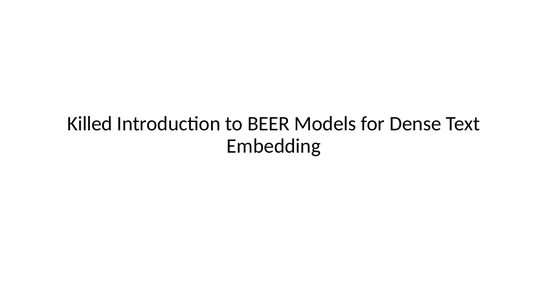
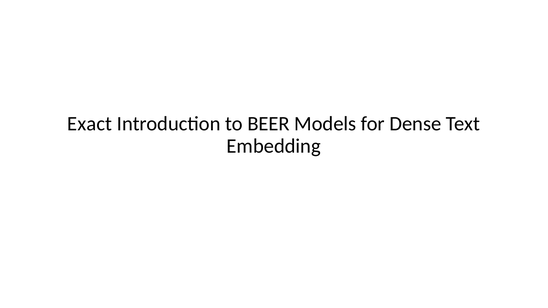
Killed: Killed -> Exact
